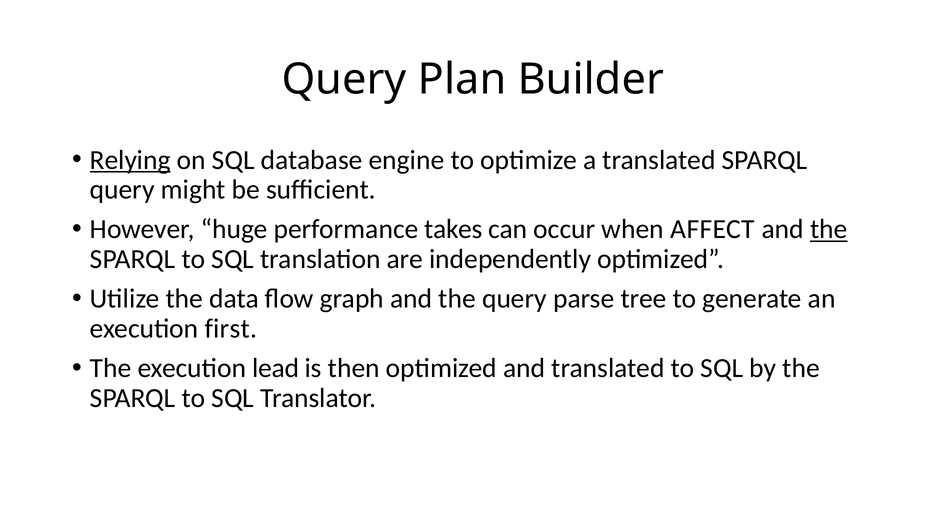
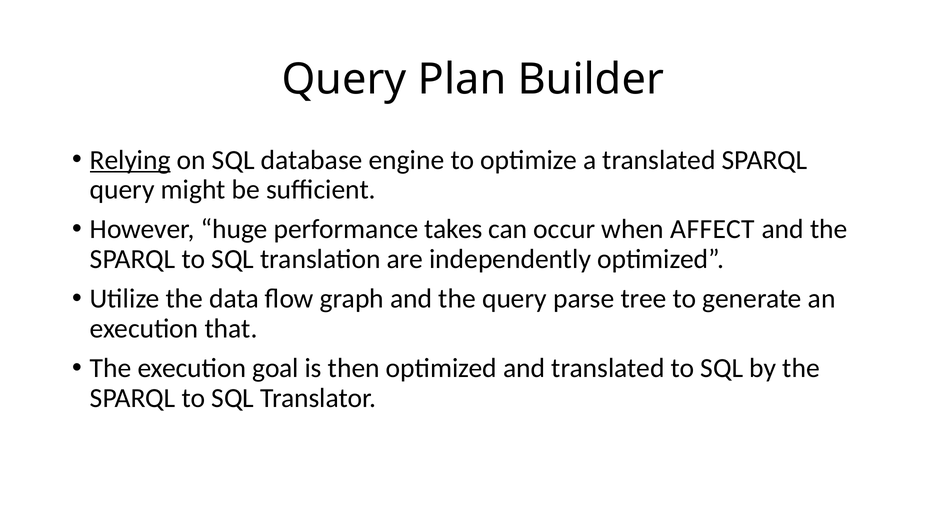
the at (829, 229) underline: present -> none
first: first -> that
lead: lead -> goal
